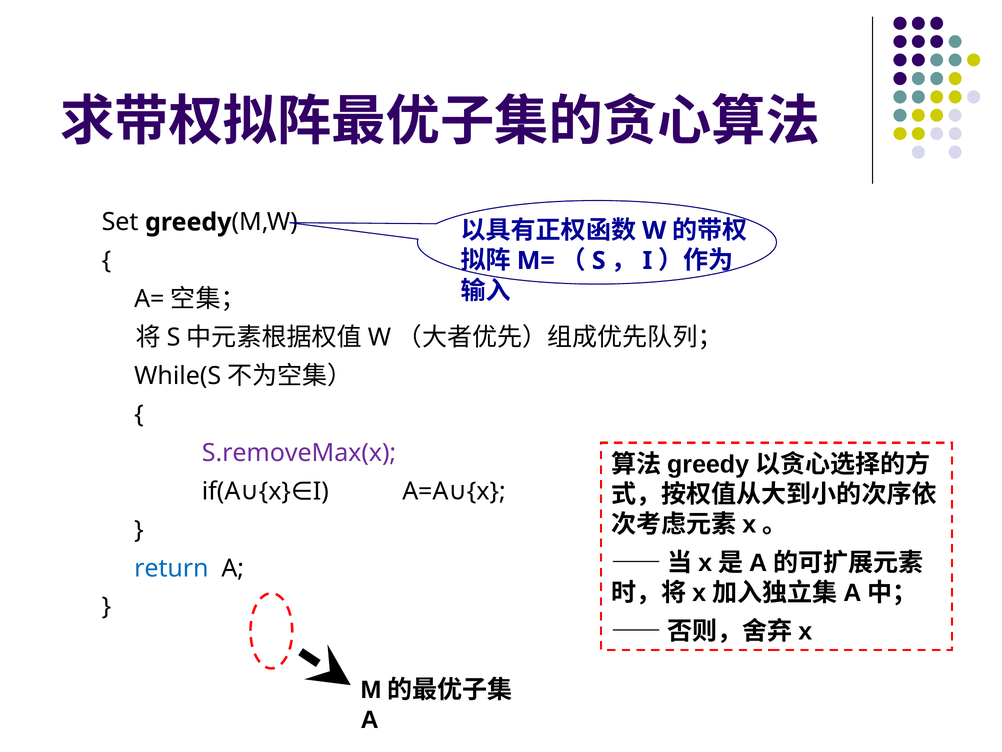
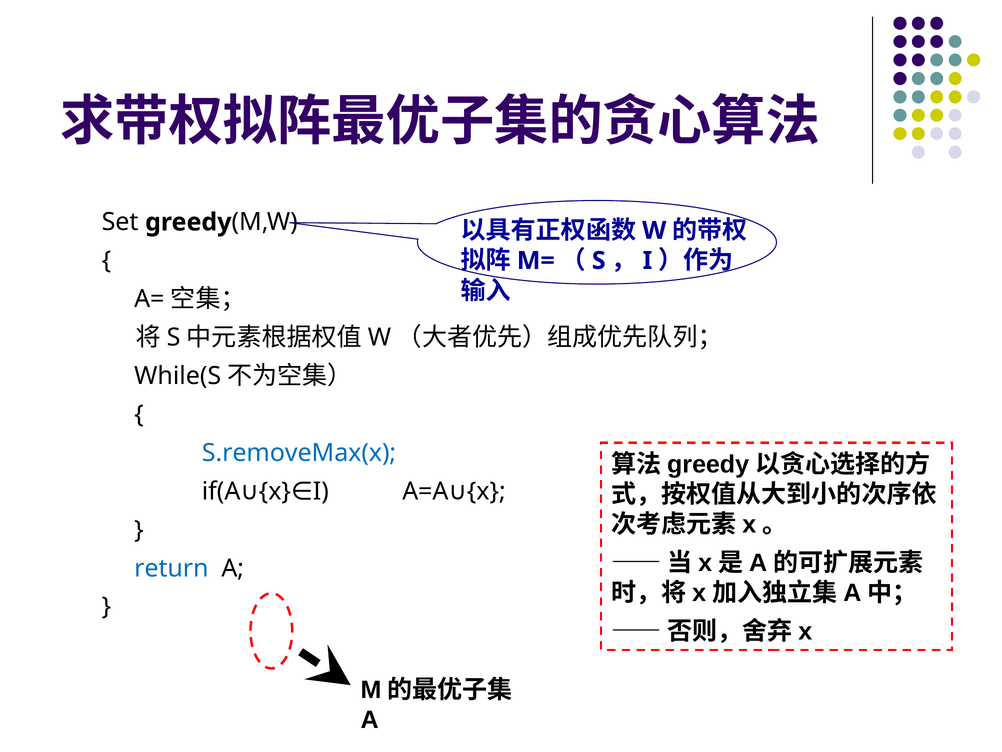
S.removeMax(x colour: purple -> blue
